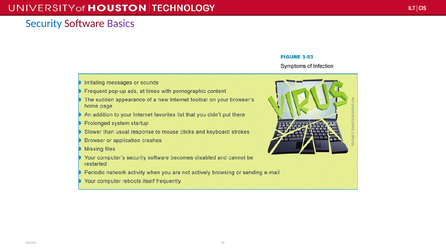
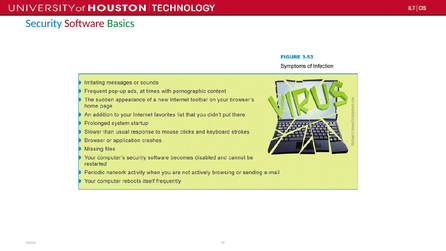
Basics colour: purple -> green
